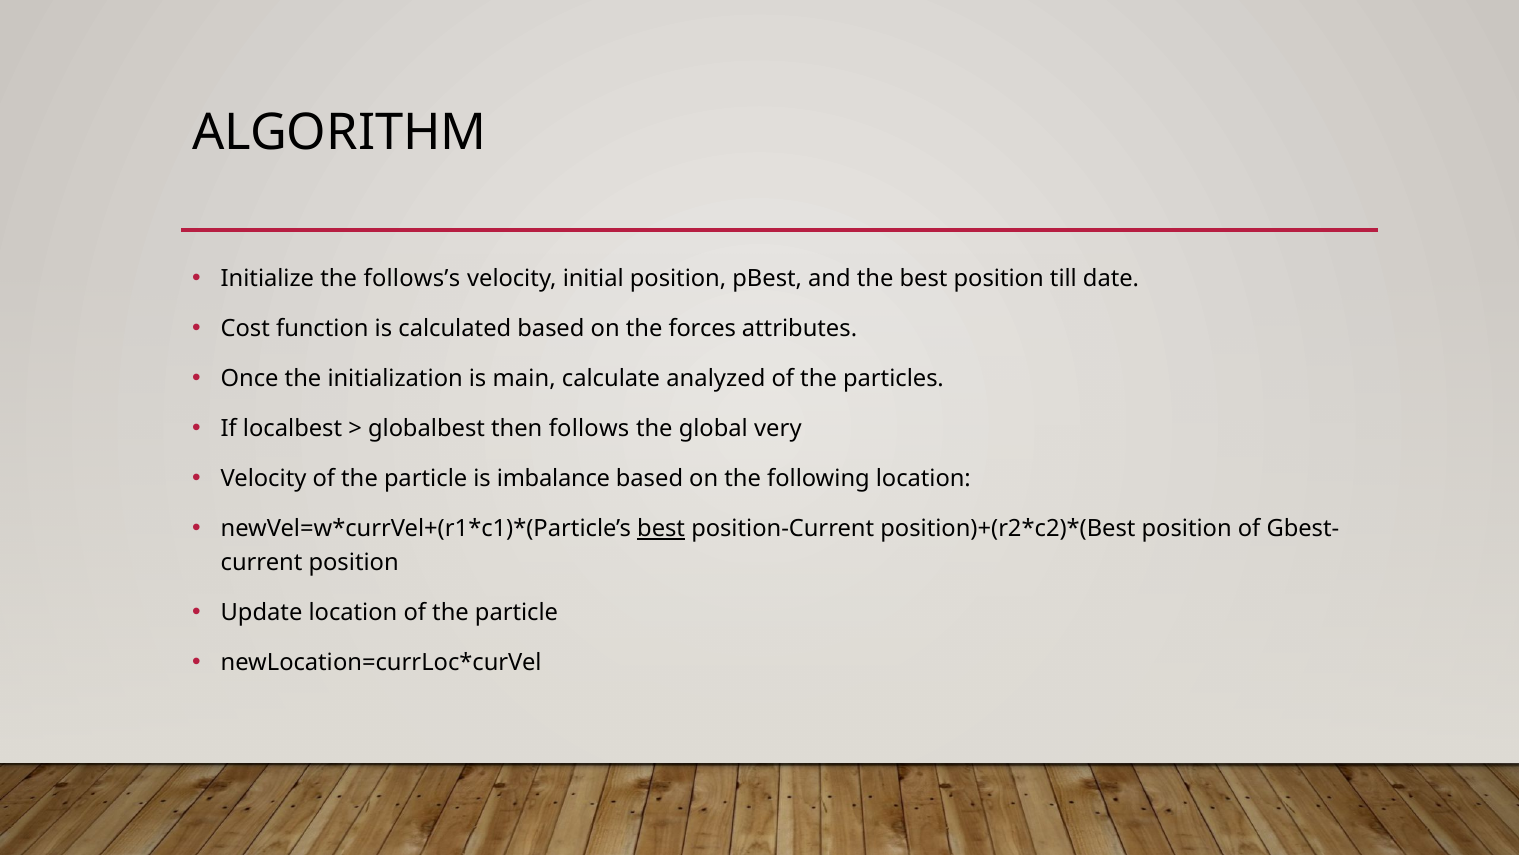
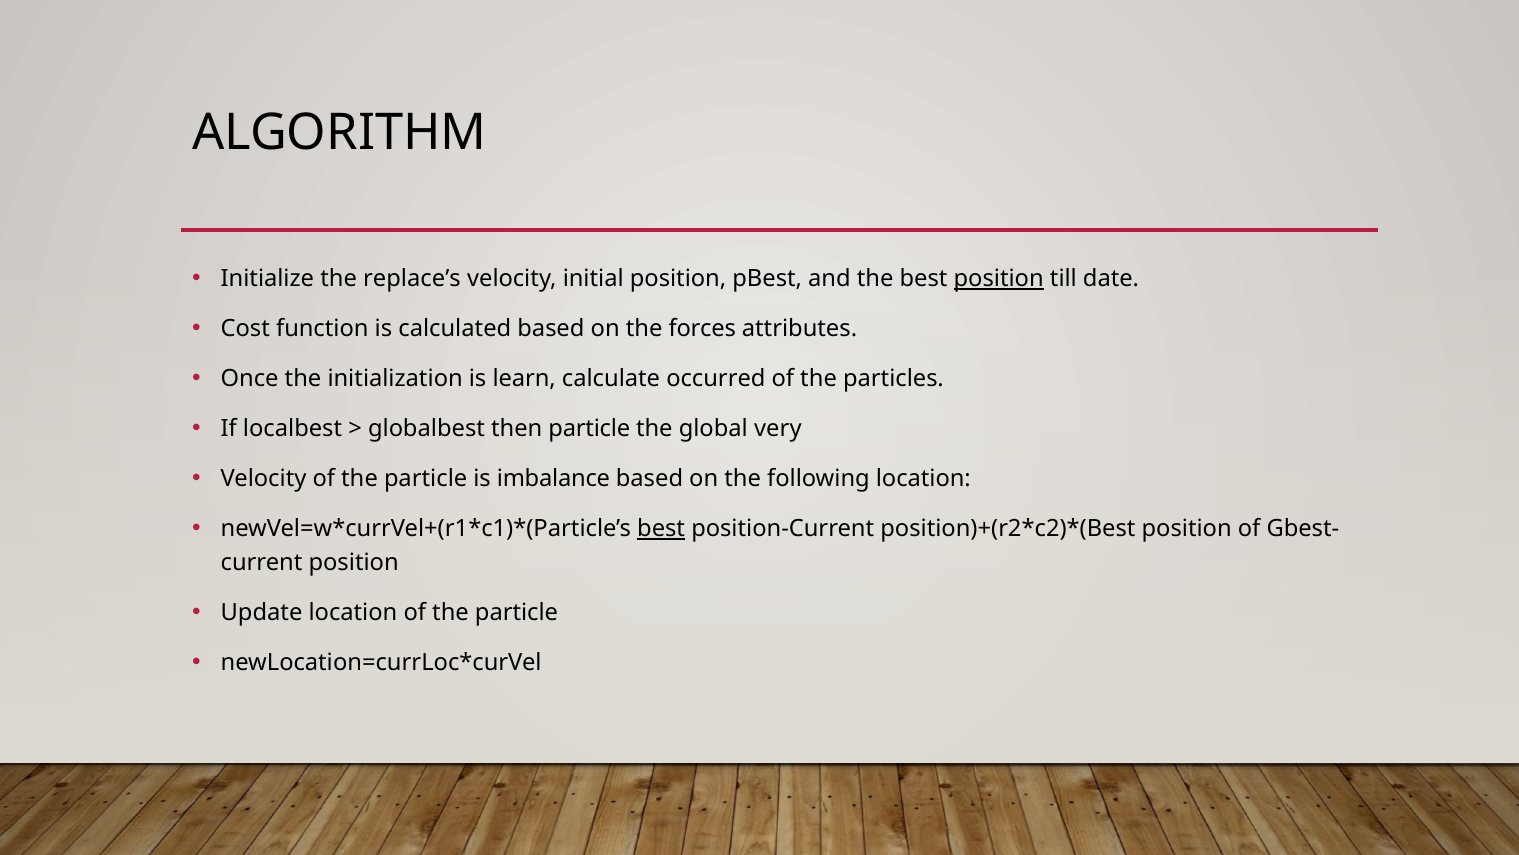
follows’s: follows’s -> replace’s
position at (999, 278) underline: none -> present
main: main -> learn
analyzed: analyzed -> occurred
then follows: follows -> particle
